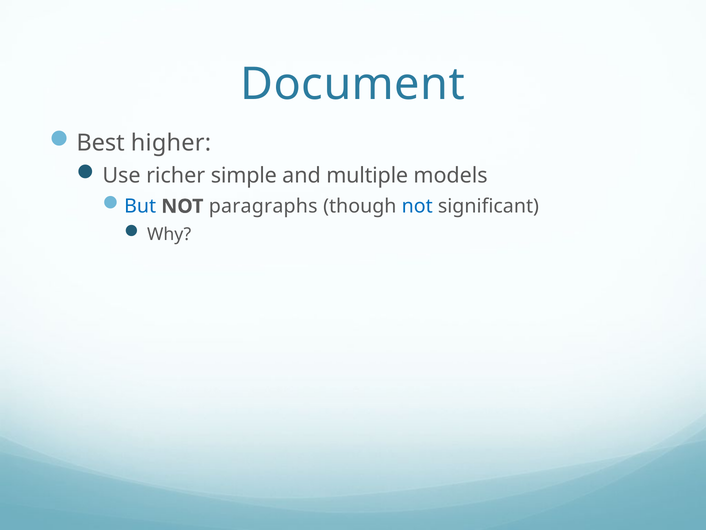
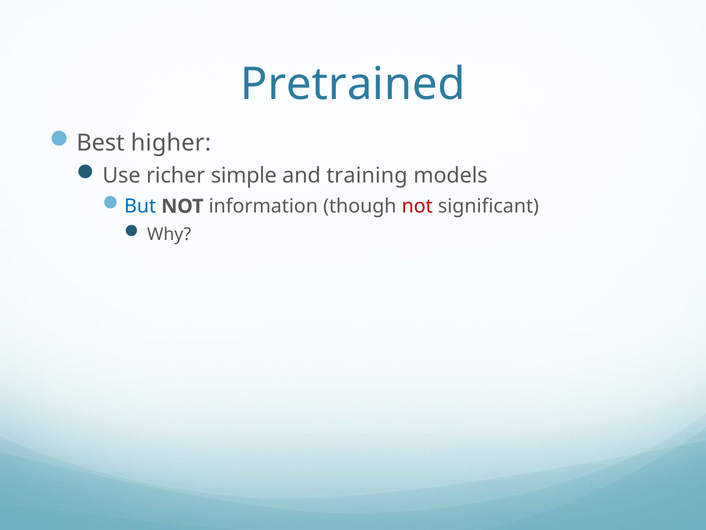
Document: Document -> Pretrained
multiple: multiple -> training
paragraphs: paragraphs -> information
not at (417, 206) colour: blue -> red
